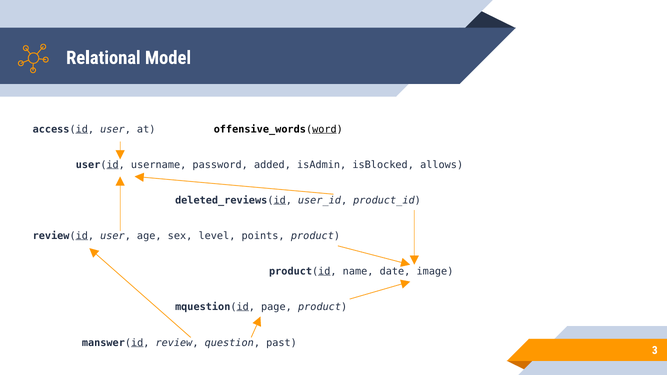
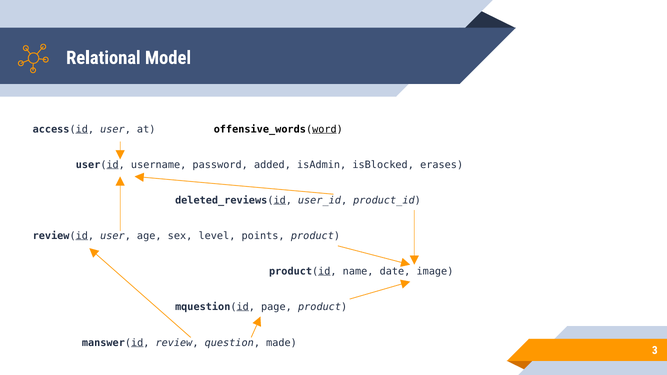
allows: allows -> erases
past: past -> made
